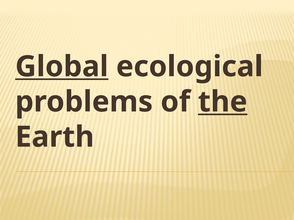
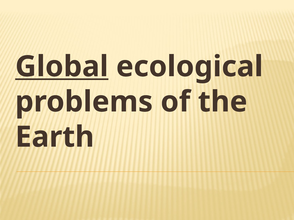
the underline: present -> none
